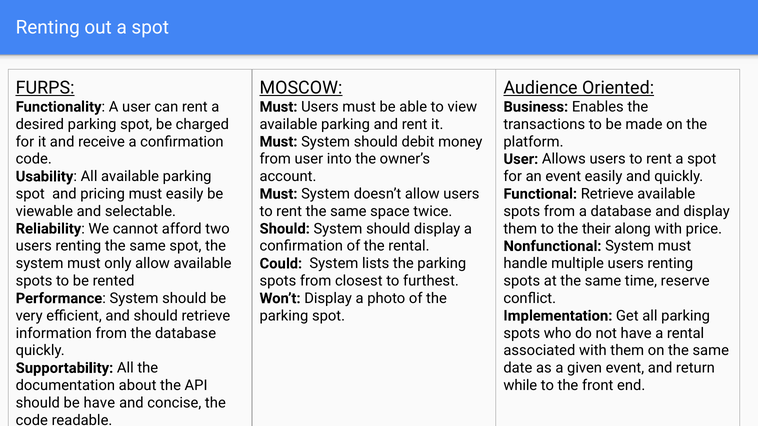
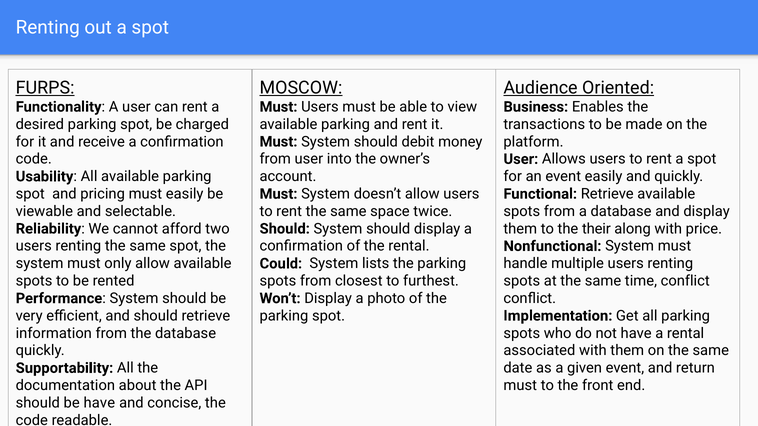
time reserve: reserve -> conflict
while at (520, 386): while -> must
